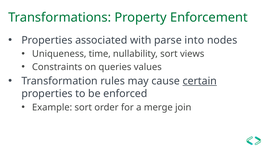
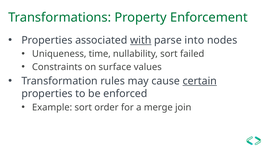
with underline: none -> present
views: views -> failed
queries: queries -> surface
